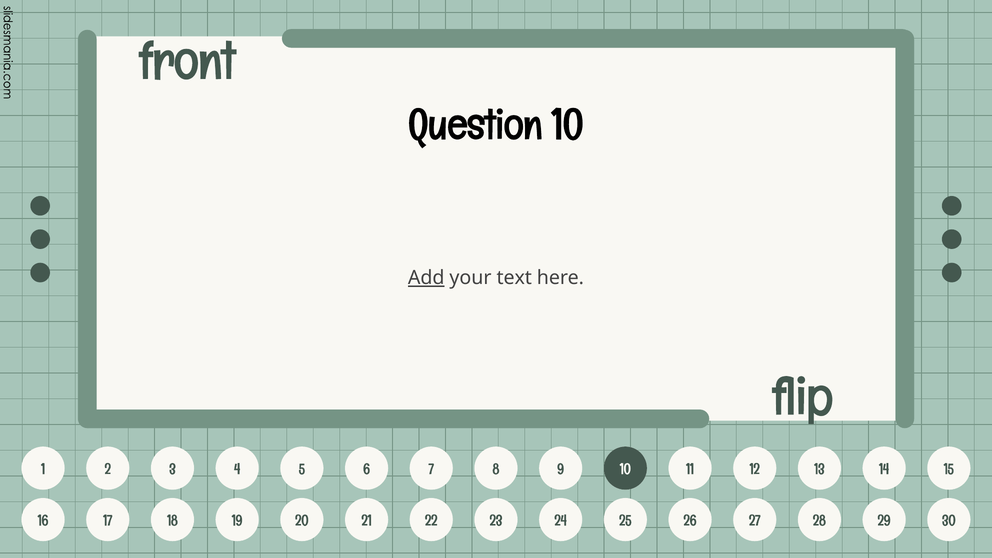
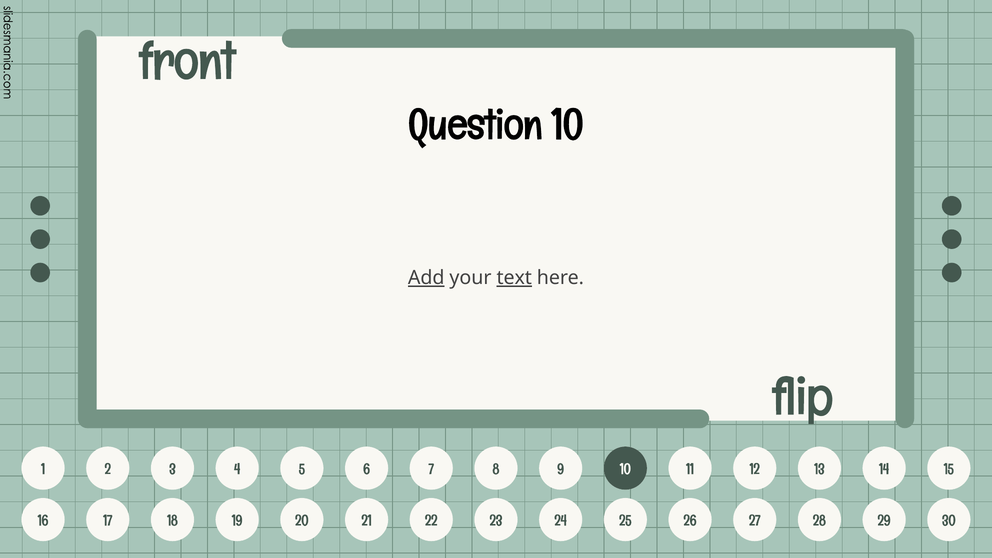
text underline: none -> present
